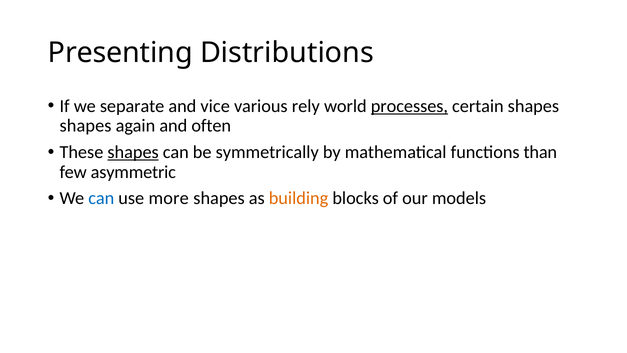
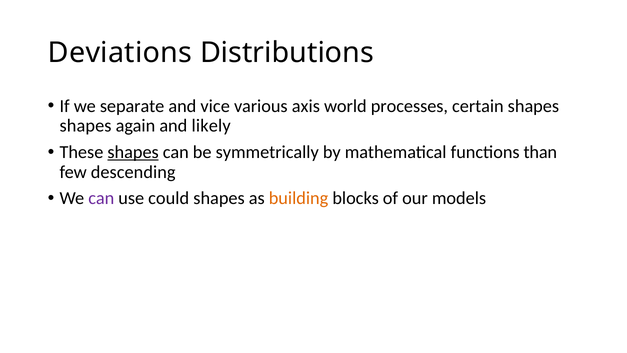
Presenting: Presenting -> Deviations
rely: rely -> axis
processes underline: present -> none
often: often -> likely
asymmetric: asymmetric -> descending
can at (101, 198) colour: blue -> purple
more: more -> could
